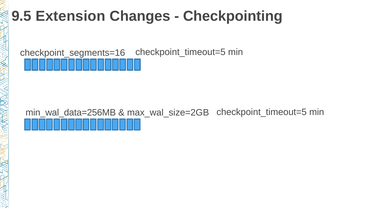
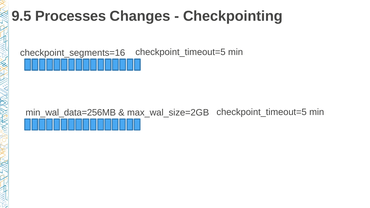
Extension: Extension -> Processes
